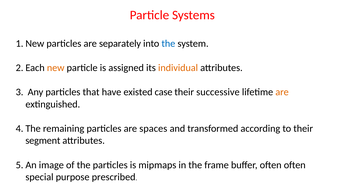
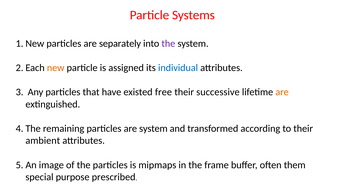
the at (168, 44) colour: blue -> purple
individual colour: orange -> blue
case: case -> free
are spaces: spaces -> system
segment: segment -> ambient
often often: often -> them
